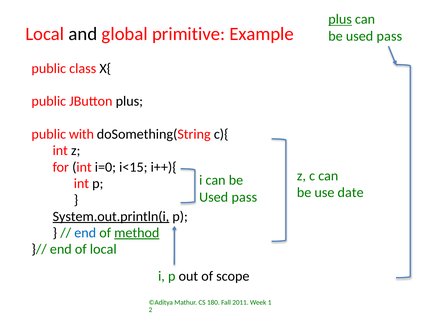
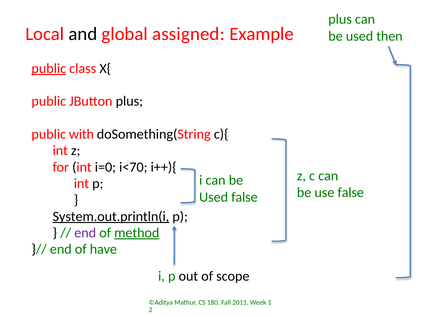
plus at (340, 19) underline: present -> none
primitive: primitive -> assigned
pass at (389, 36): pass -> then
public at (49, 68) underline: none -> present
i<15: i<15 -> i<70
use date: date -> false
pass at (244, 197): pass -> false
end at (85, 233) colour: blue -> purple
of local: local -> have
